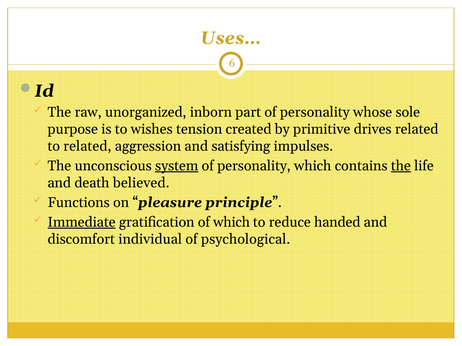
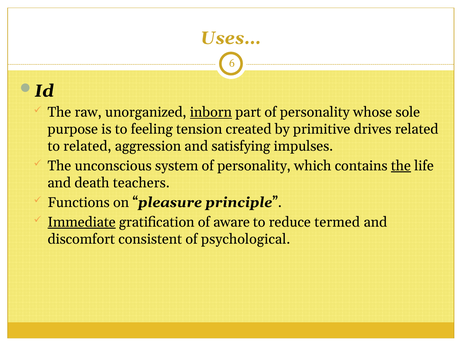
inborn underline: none -> present
wishes: wishes -> feeling
system underline: present -> none
believed: believed -> teachers
of which: which -> aware
handed: handed -> termed
individual: individual -> consistent
